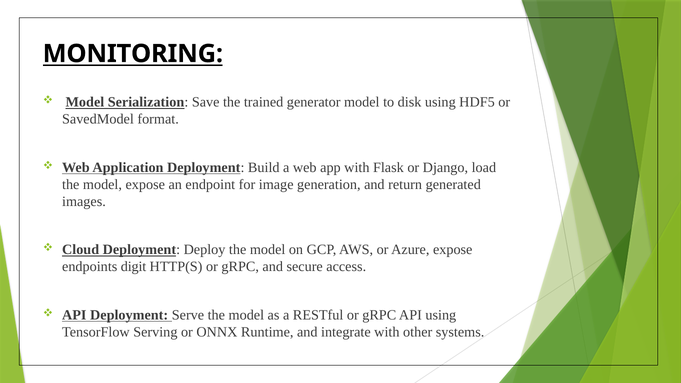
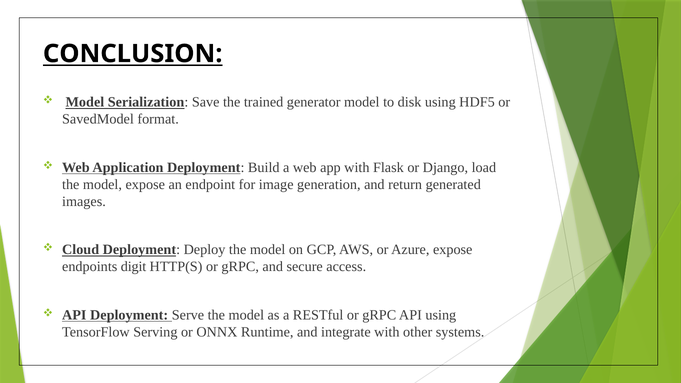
MONITORING: MONITORING -> CONCLUSION
